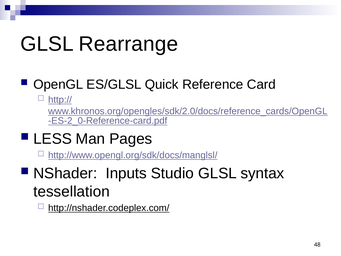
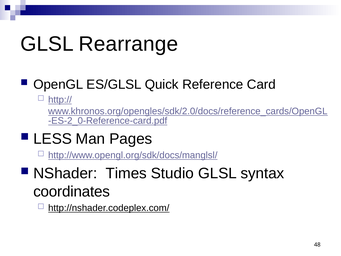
Inputs: Inputs -> Times
tessellation: tessellation -> coordinates
